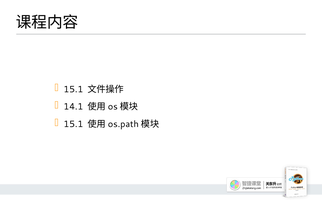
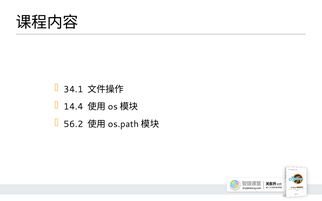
15.1 at (73, 89): 15.1 -> 34.1
14.1: 14.1 -> 14.4
15.1 at (73, 124): 15.1 -> 56.2
